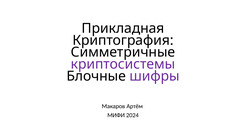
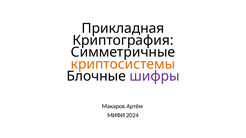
криптосистемы colour: purple -> orange
